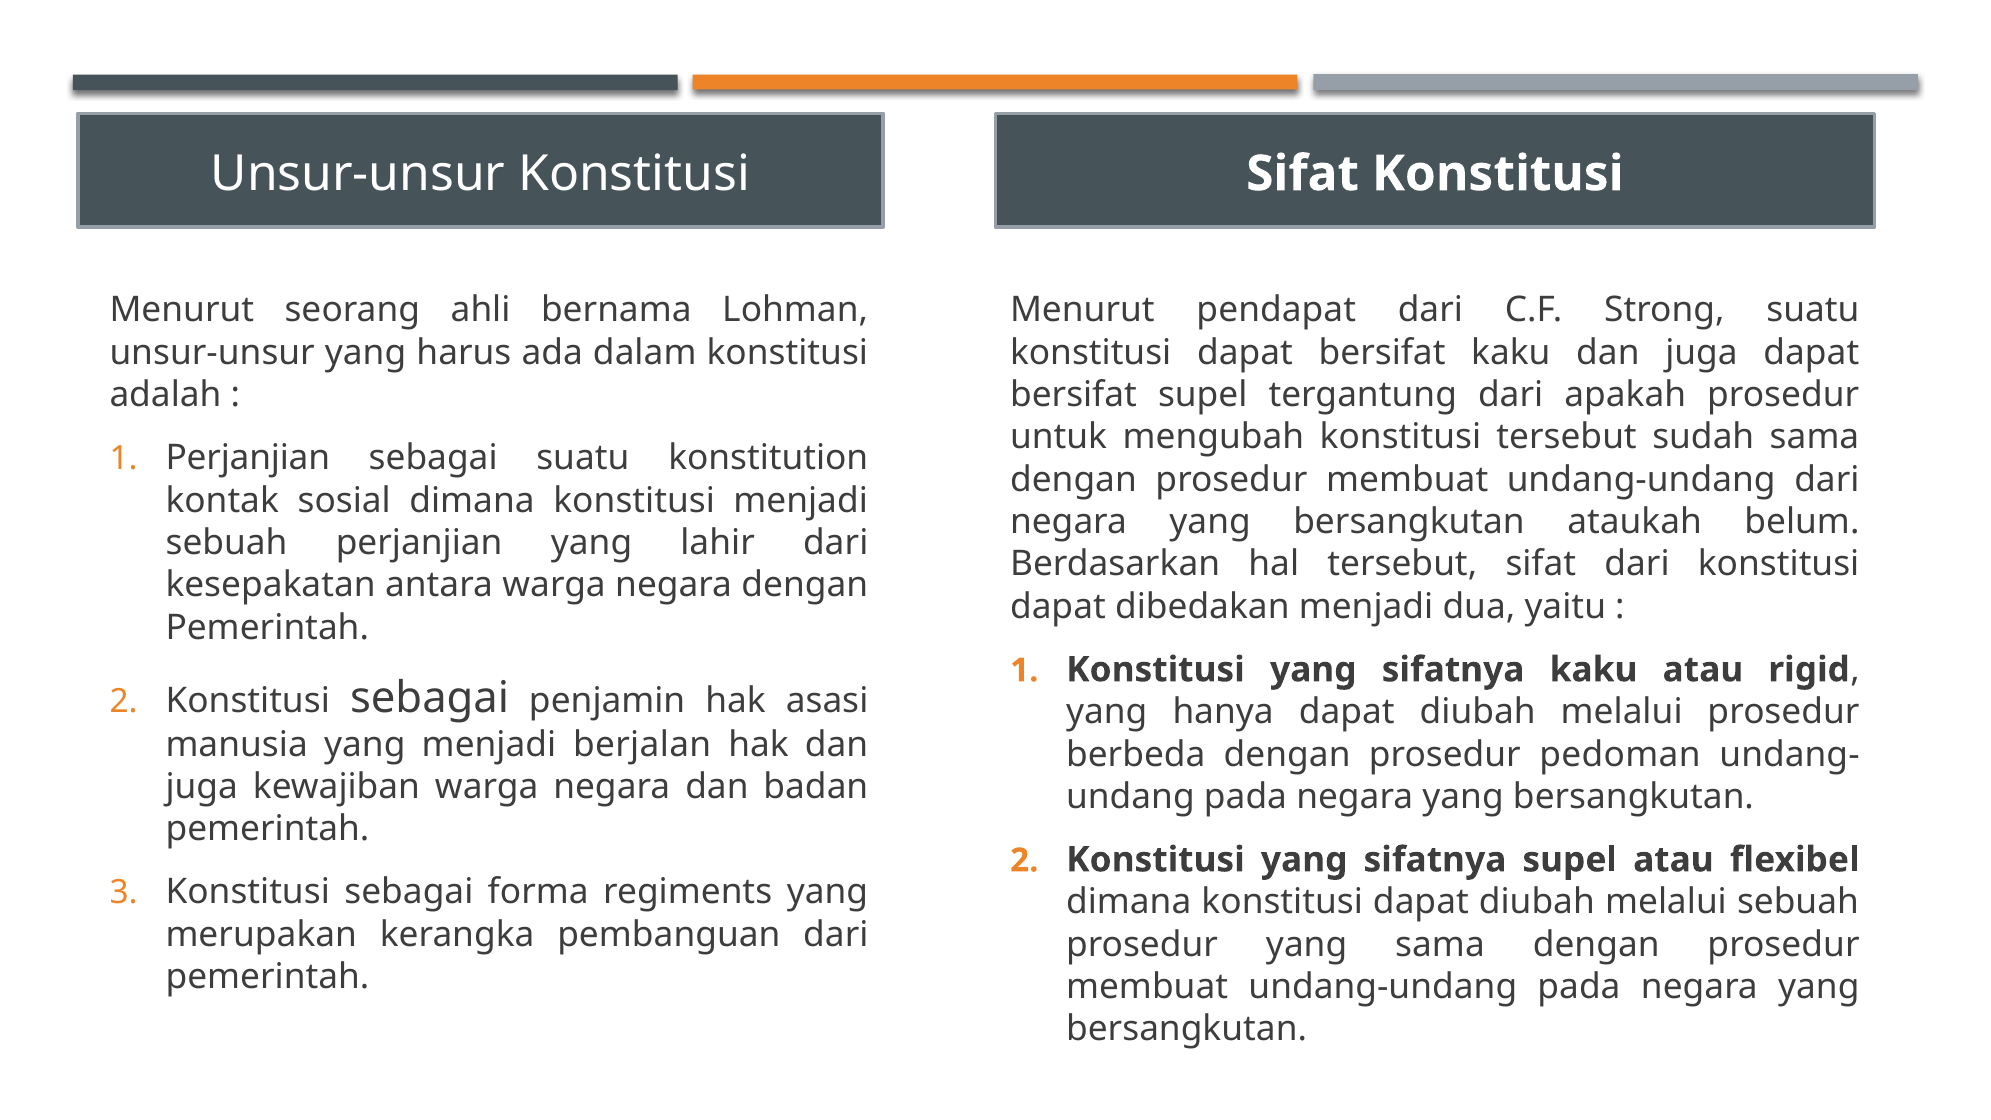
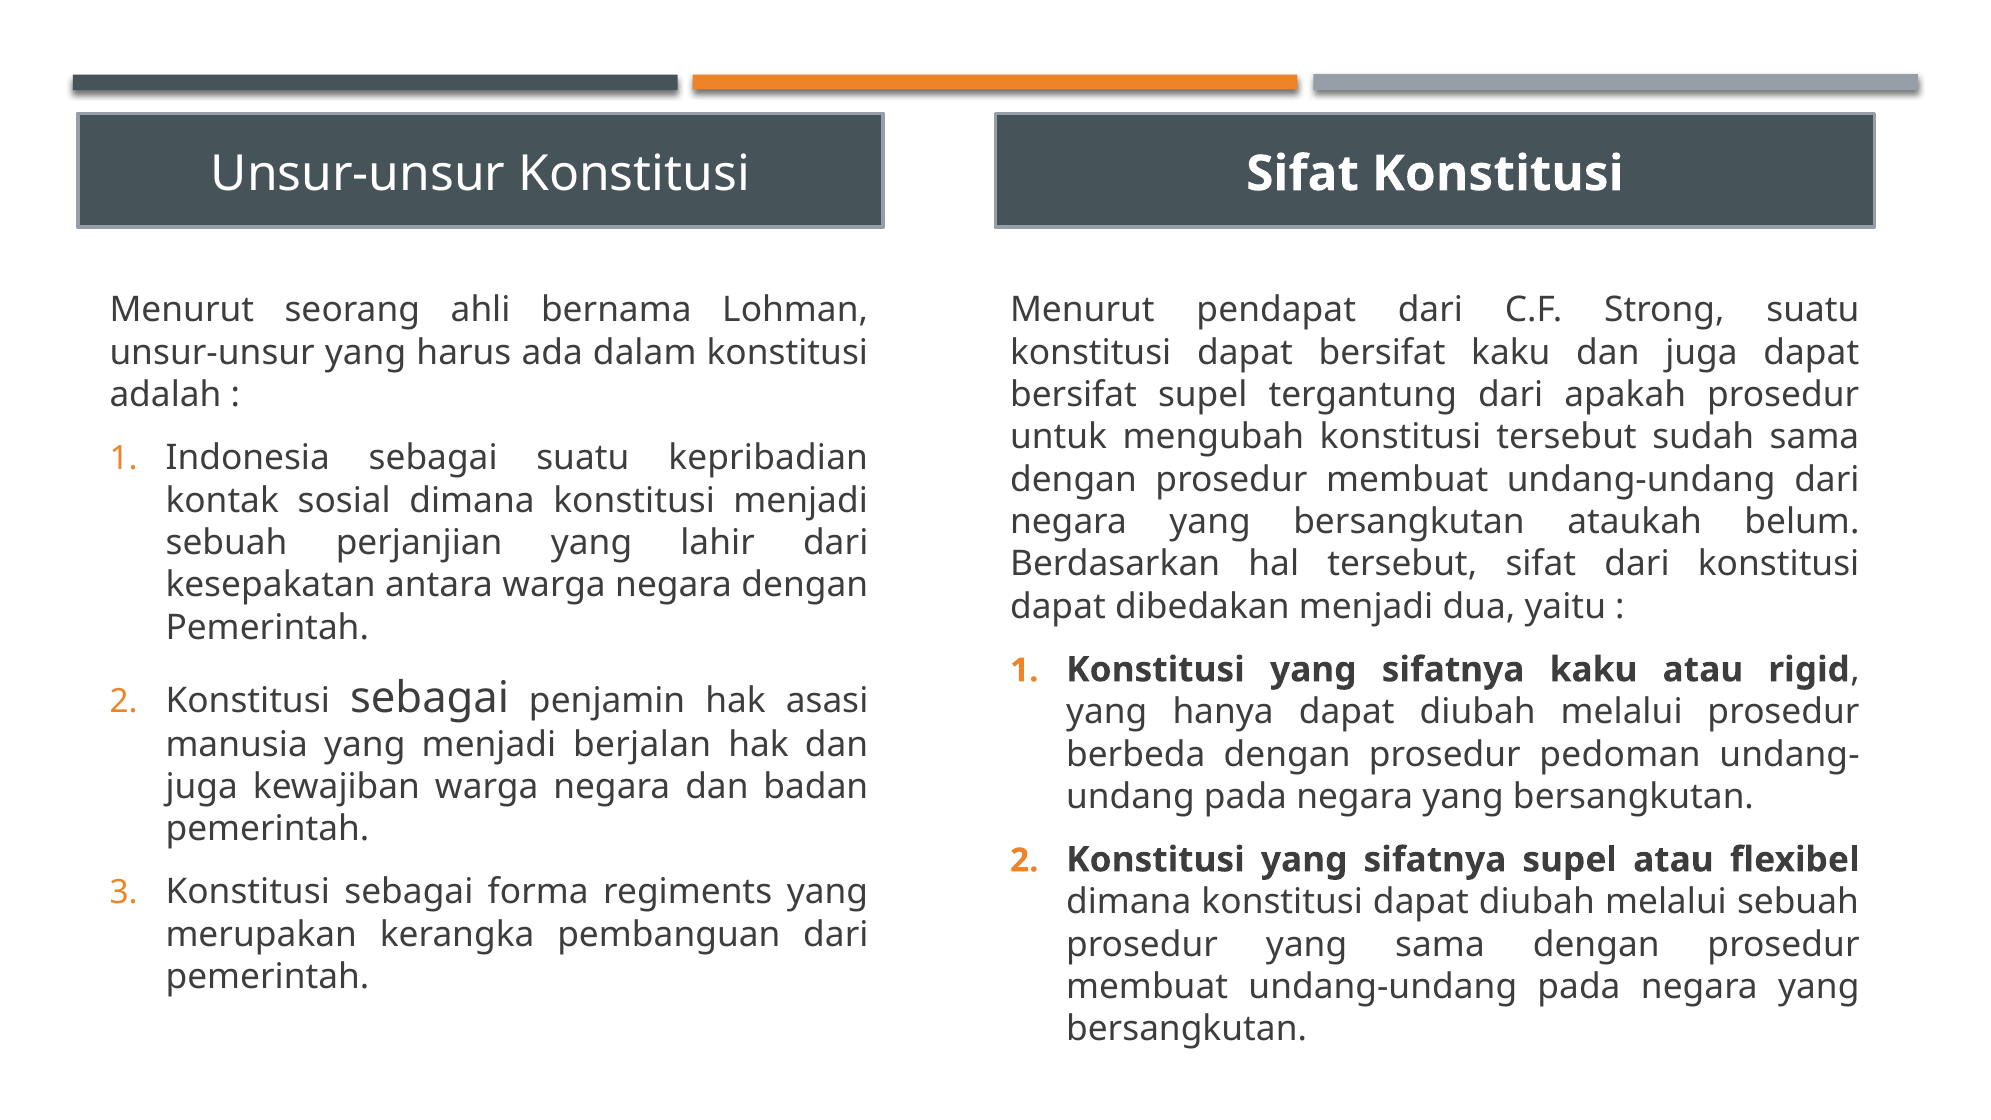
Perjanjian at (248, 458): Perjanjian -> Indonesia
konstitution: konstitution -> kepribadian
